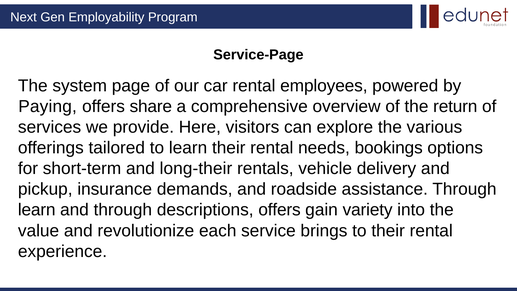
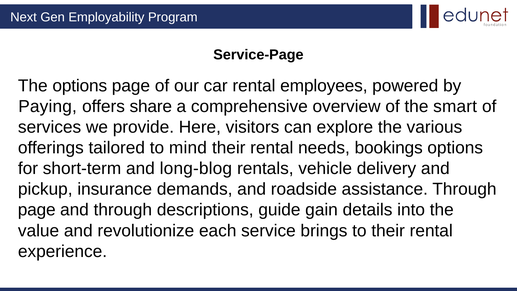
The system: system -> options
return: return -> smart
to learn: learn -> mind
long-their: long-their -> long-blog
learn at (37, 210): learn -> page
descriptions offers: offers -> guide
variety: variety -> details
